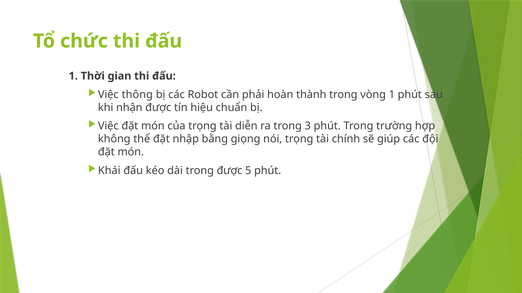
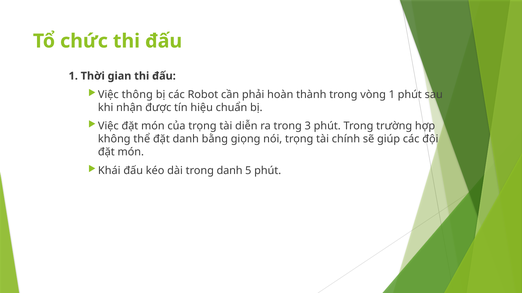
đặt nhập: nhập -> danh
trong được: được -> danh
